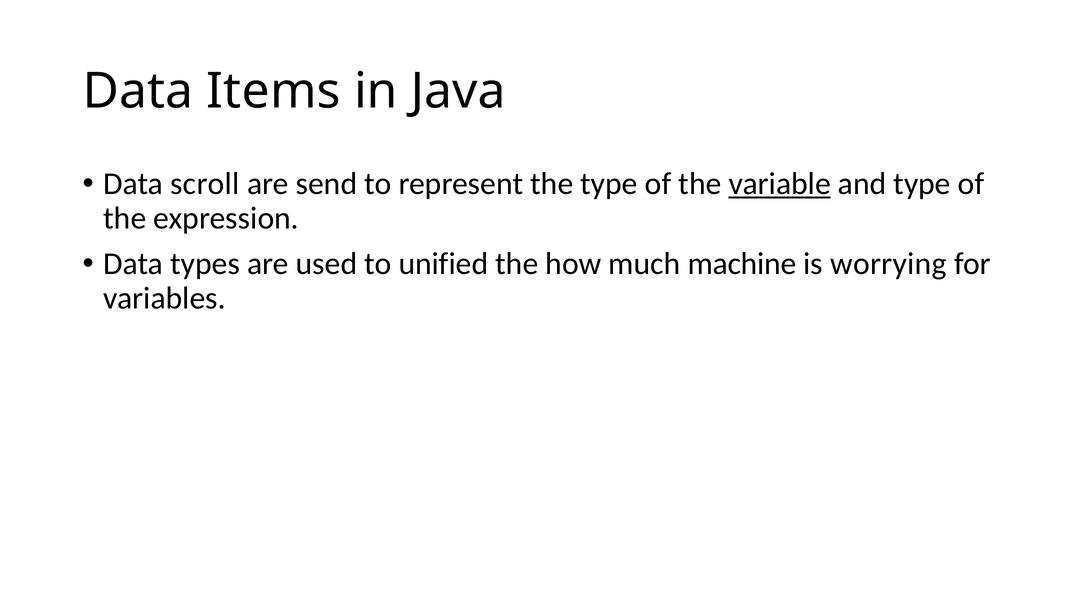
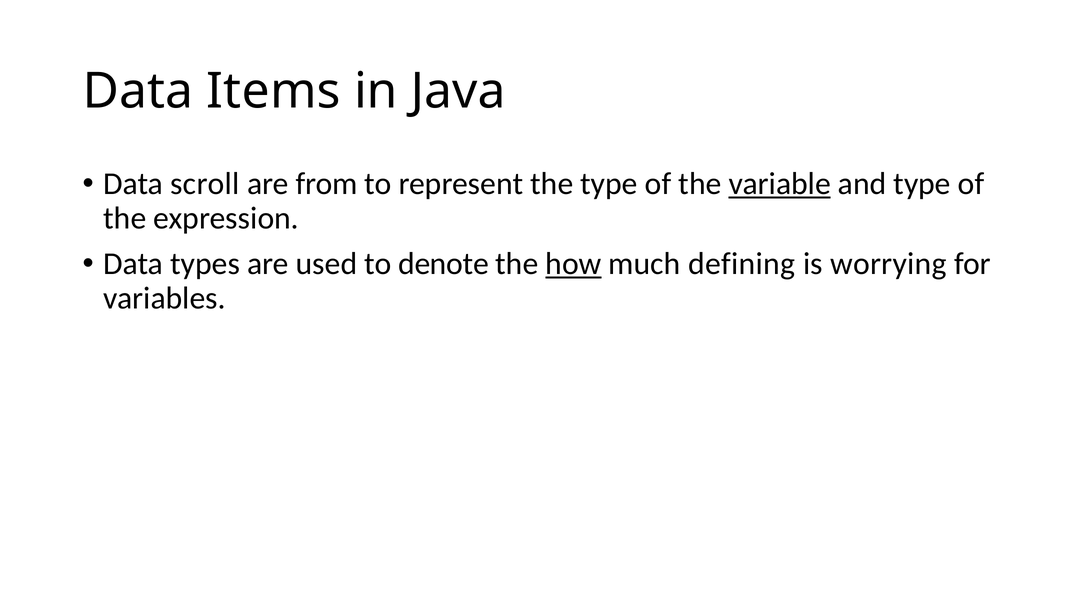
send: send -> from
unified: unified -> denote
how underline: none -> present
machine: machine -> defining
